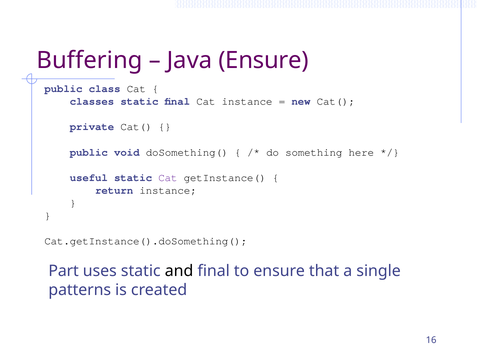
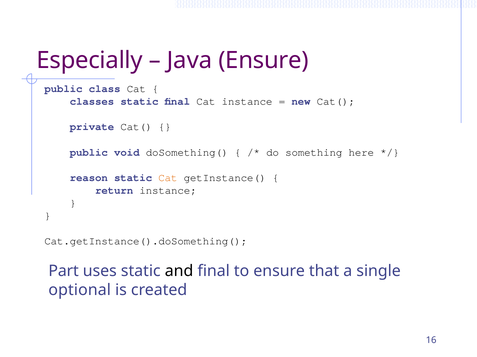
Buffering: Buffering -> Especially
useful: useful -> reason
Cat at (168, 178) colour: purple -> orange
patterns: patterns -> optional
